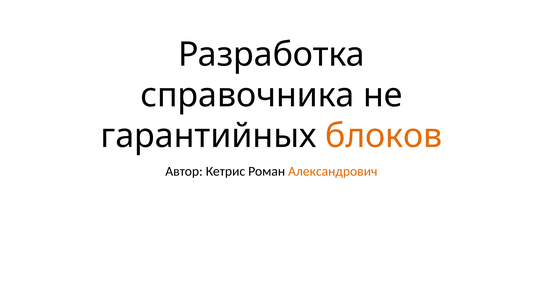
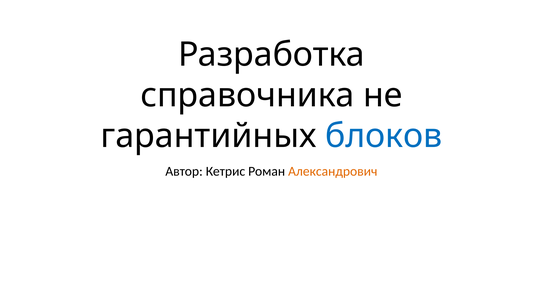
блоков colour: orange -> blue
